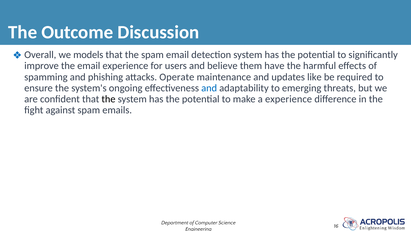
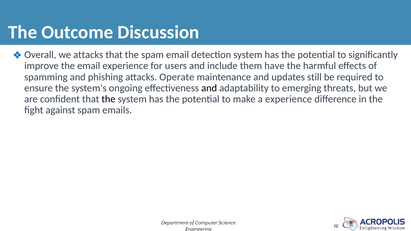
we models: models -> attacks
believe: believe -> include
like: like -> still
and at (209, 88) colour: blue -> black
